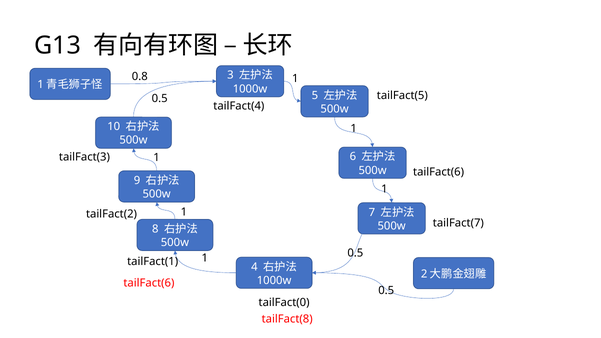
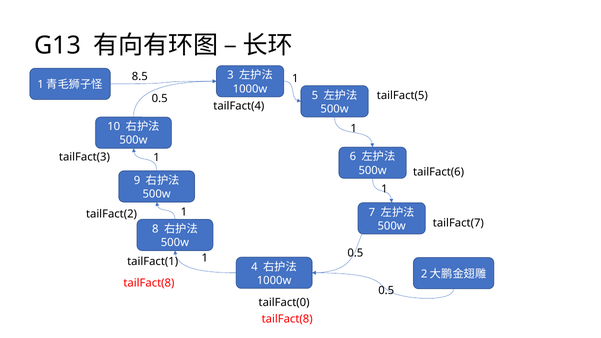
0.8: 0.8 -> 8.5
tailFact(6 at (149, 283): tailFact(6 -> tailFact(8
